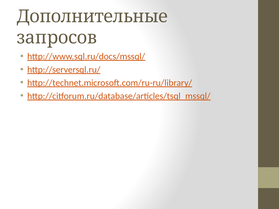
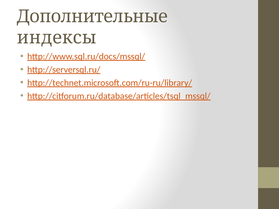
запросов: запросов -> индексы
